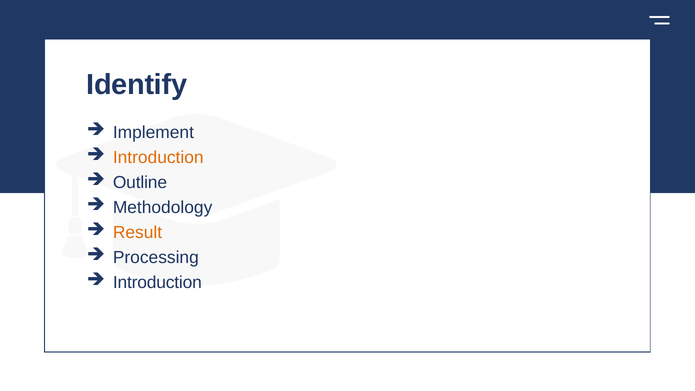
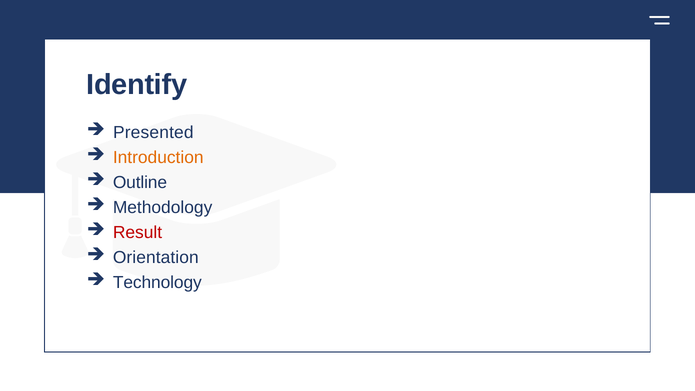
Implement: Implement -> Presented
Result colour: orange -> red
Processing: Processing -> Orientation
Introduction at (157, 282): Introduction -> Technology
